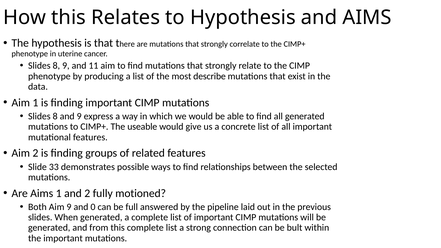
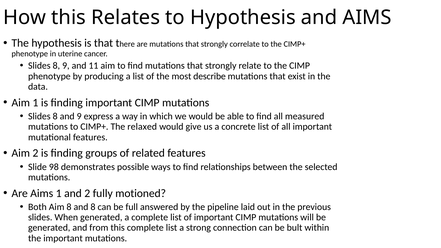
all generated: generated -> measured
useable: useable -> relaxed
33: 33 -> 98
Aim 9: 9 -> 8
and 0: 0 -> 8
